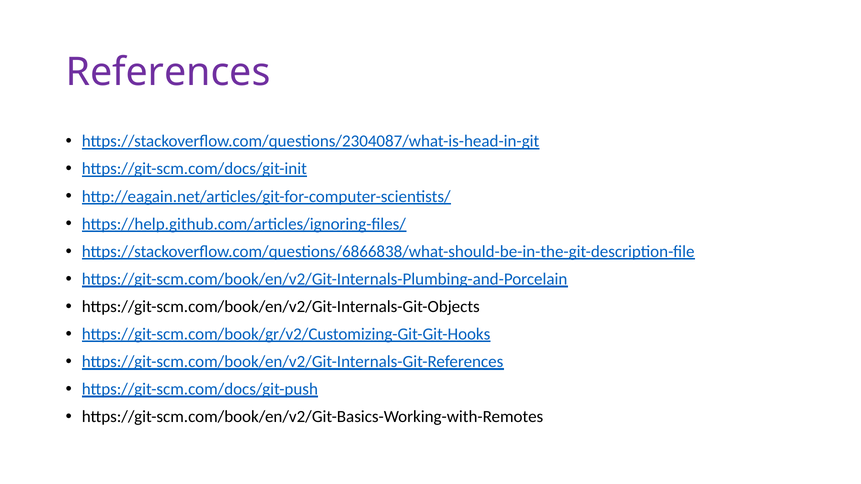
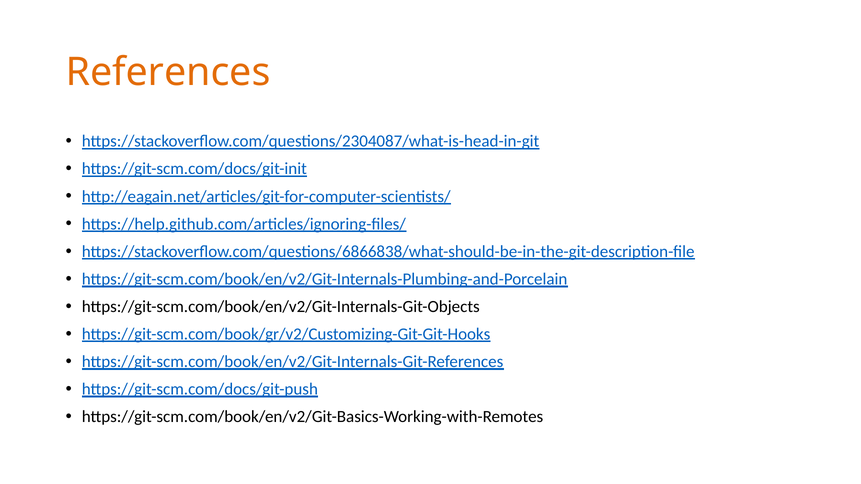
References colour: purple -> orange
